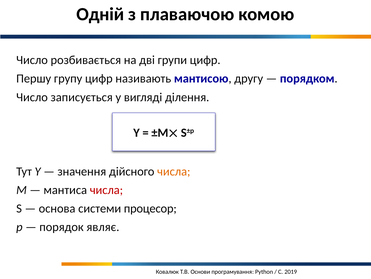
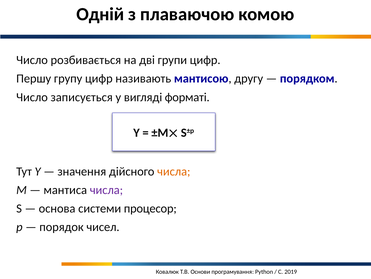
ділення: ділення -> форматі
числа at (106, 189) colour: red -> purple
являє: являє -> чисел
